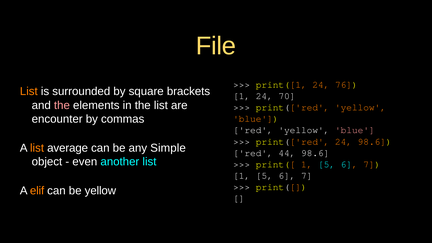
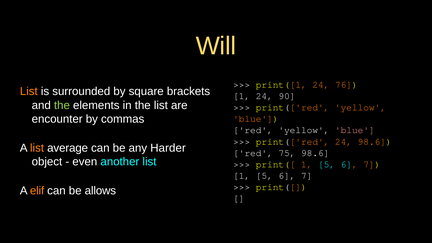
File: File -> Will
70: 70 -> 90
the at (62, 105) colour: pink -> light green
Simple: Simple -> Harder
44: 44 -> 75
be yellow: yellow -> allows
